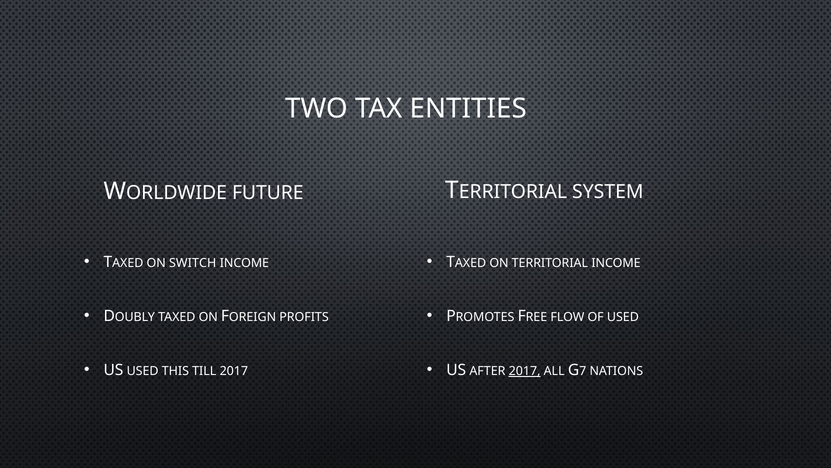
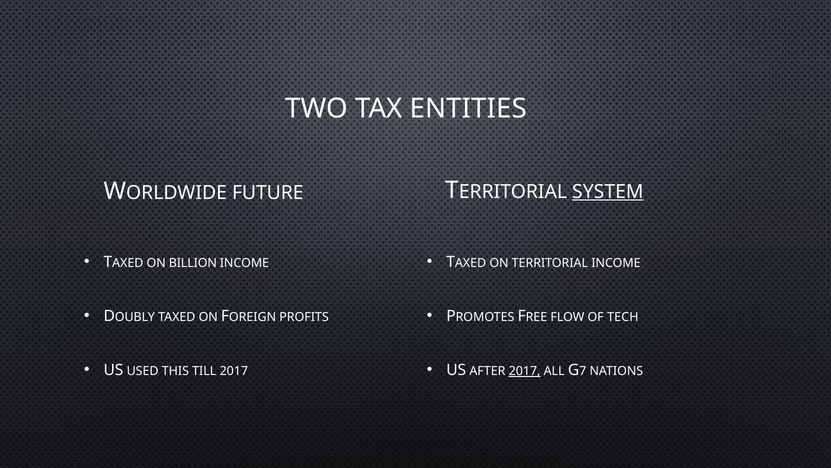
SYSTEM underline: none -> present
SWITCH: SWITCH -> BILLION
OF USED: USED -> TECH
